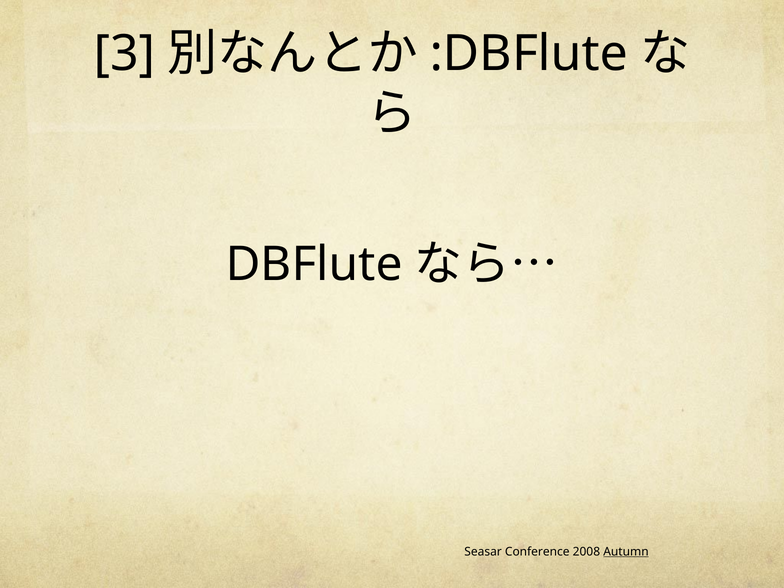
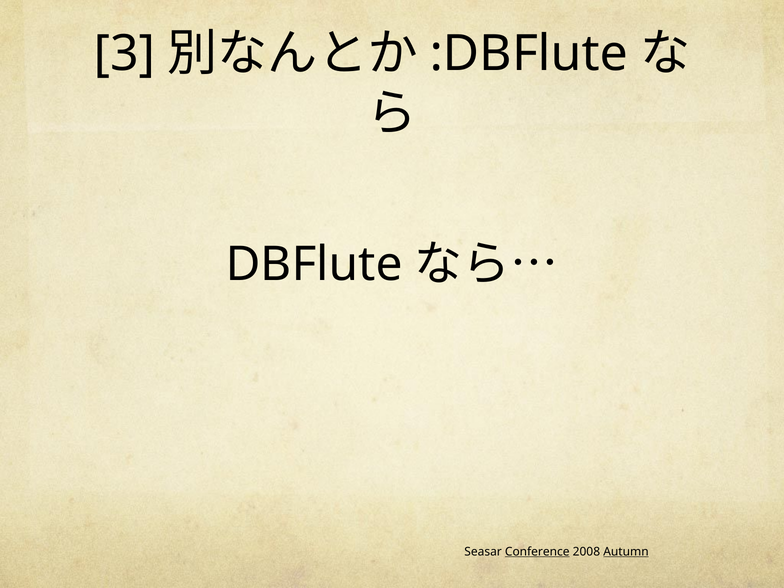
Conference underline: none -> present
